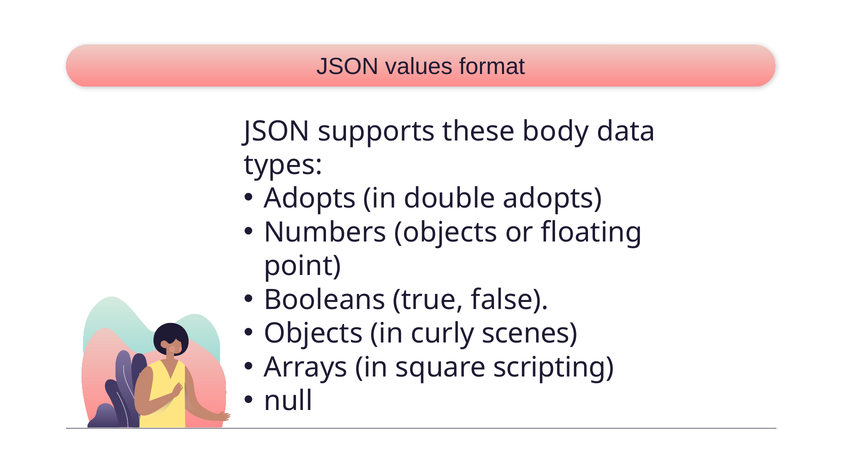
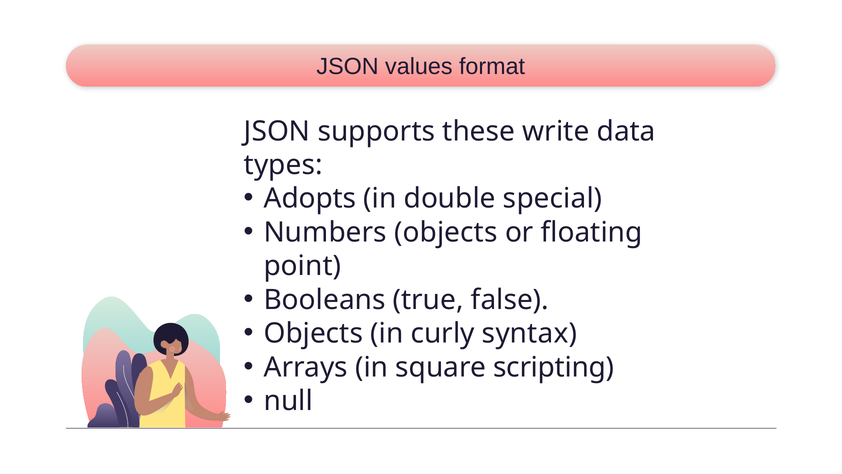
body: body -> write
double adopts: adopts -> special
scenes: scenes -> syntax
